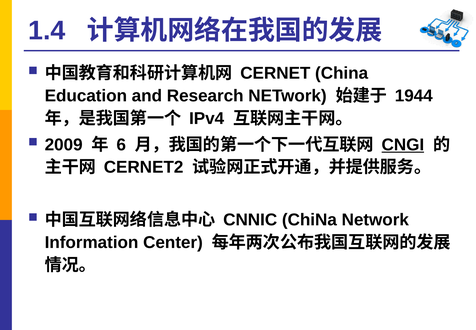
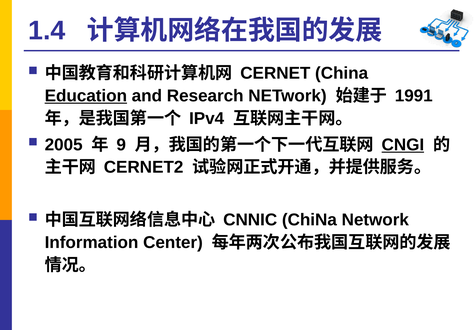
Education underline: none -> present
1944: 1944 -> 1991
2009: 2009 -> 2005
6: 6 -> 9
